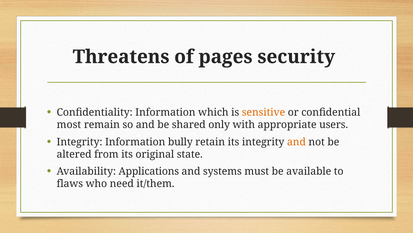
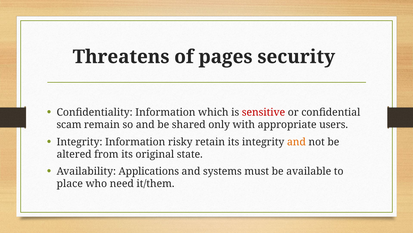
sensitive colour: orange -> red
most: most -> scam
bully: bully -> risky
flaws: flaws -> place
